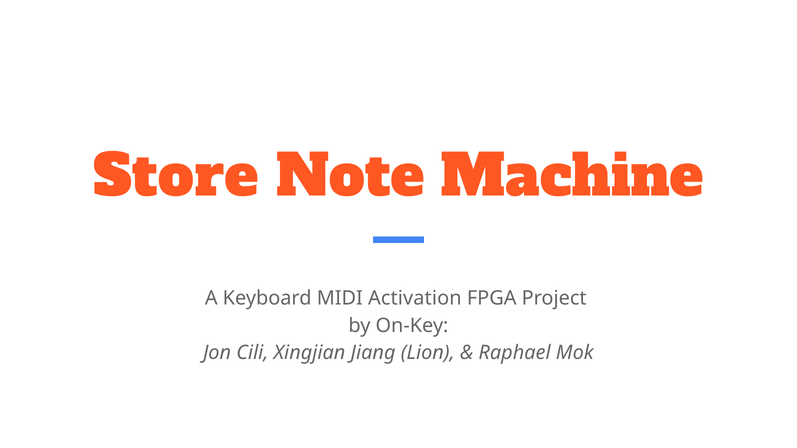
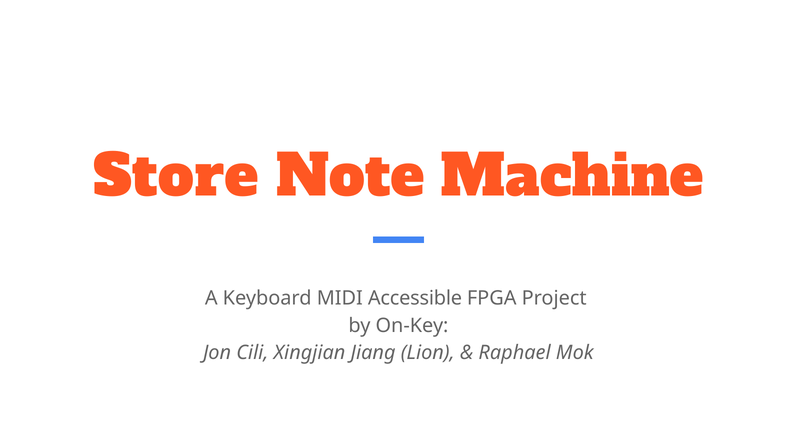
Activation: Activation -> Accessible
